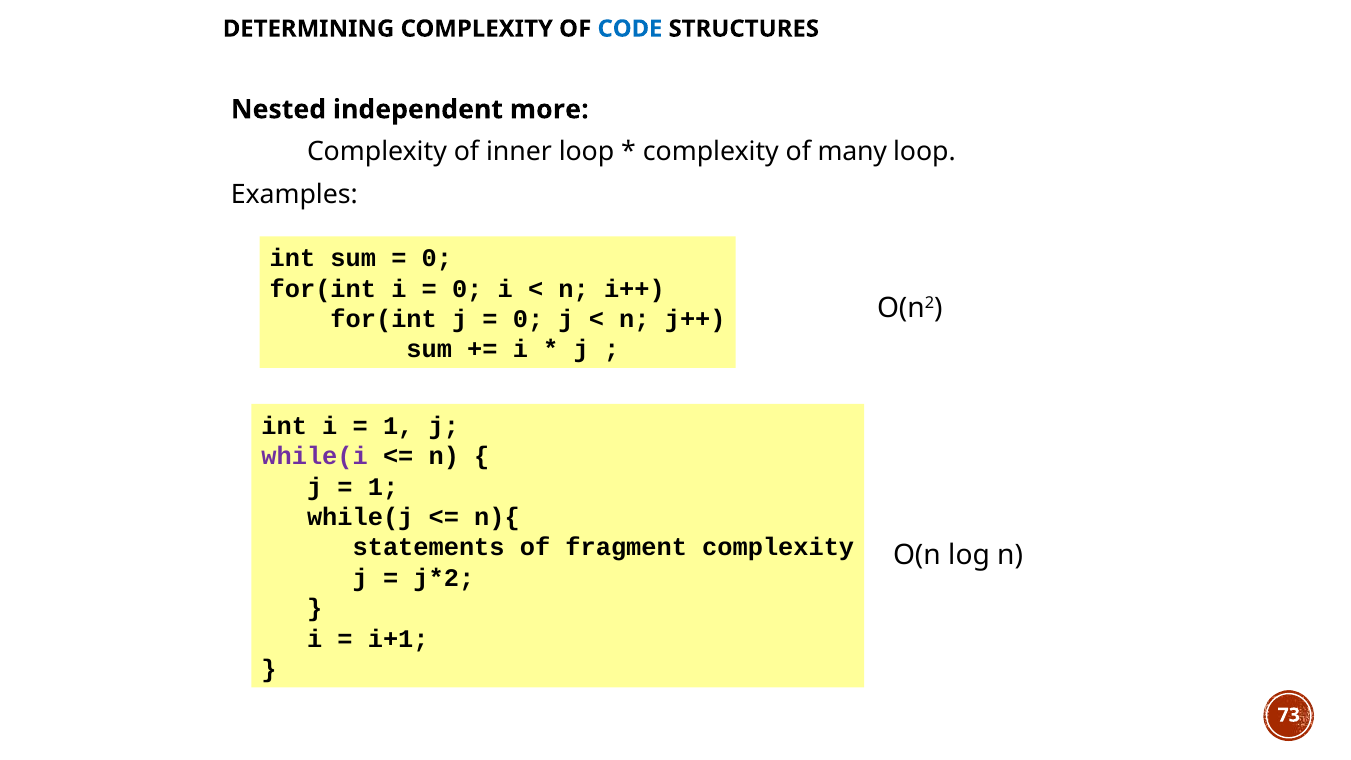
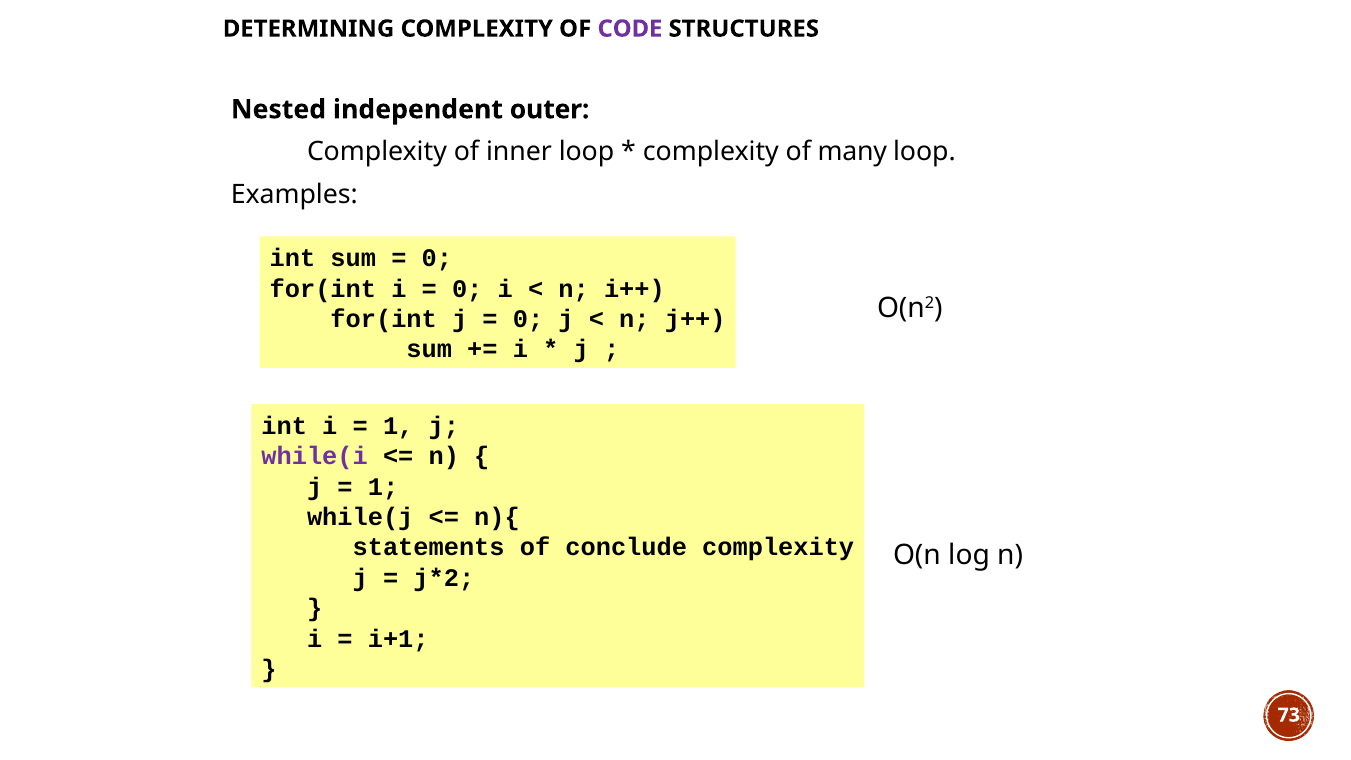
CODE colour: blue -> purple
more: more -> outer
fragment: fragment -> conclude
